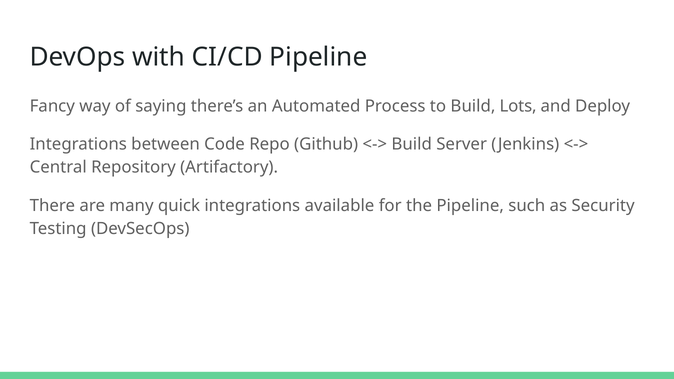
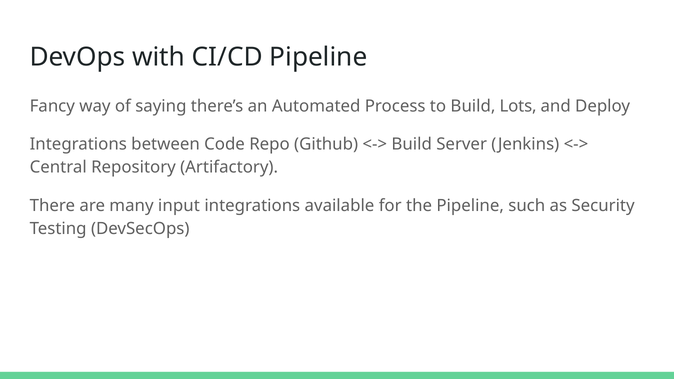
quick: quick -> input
